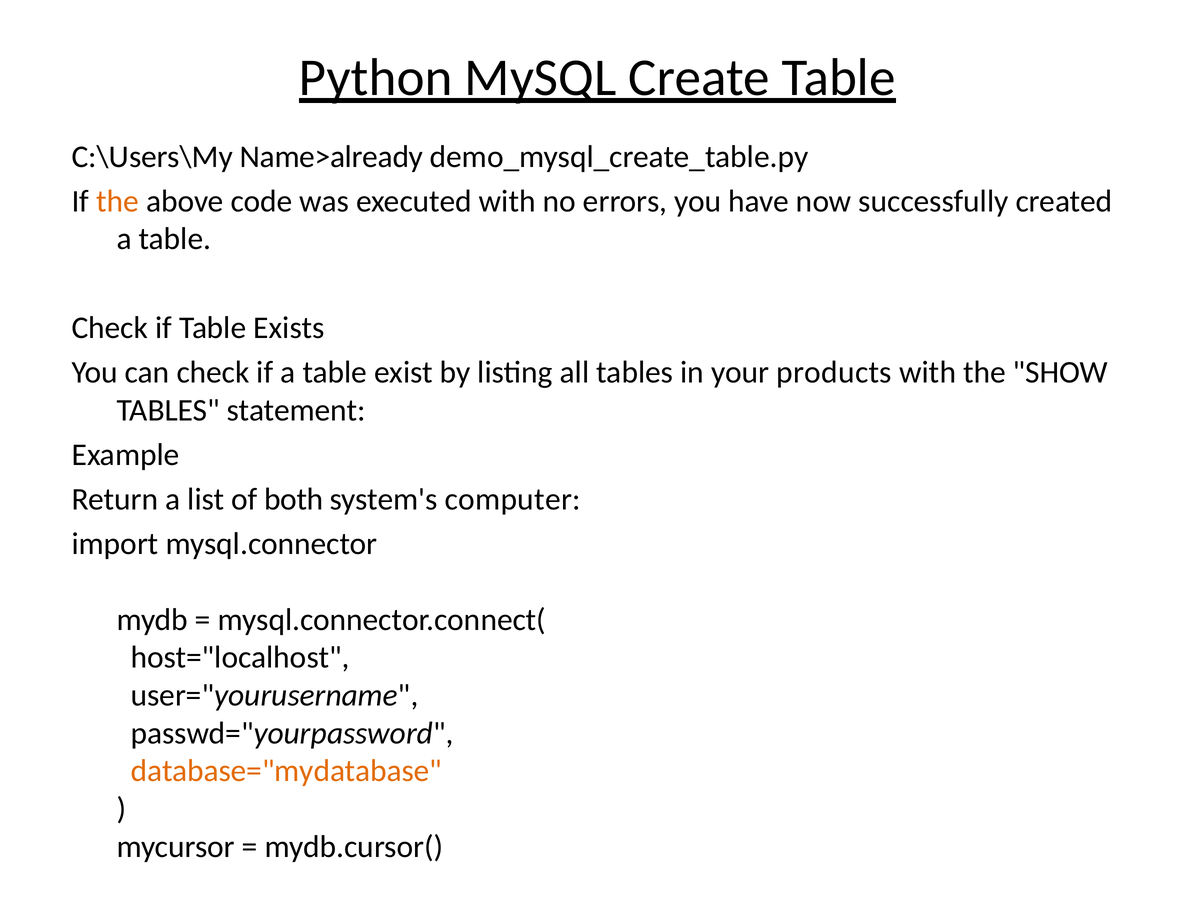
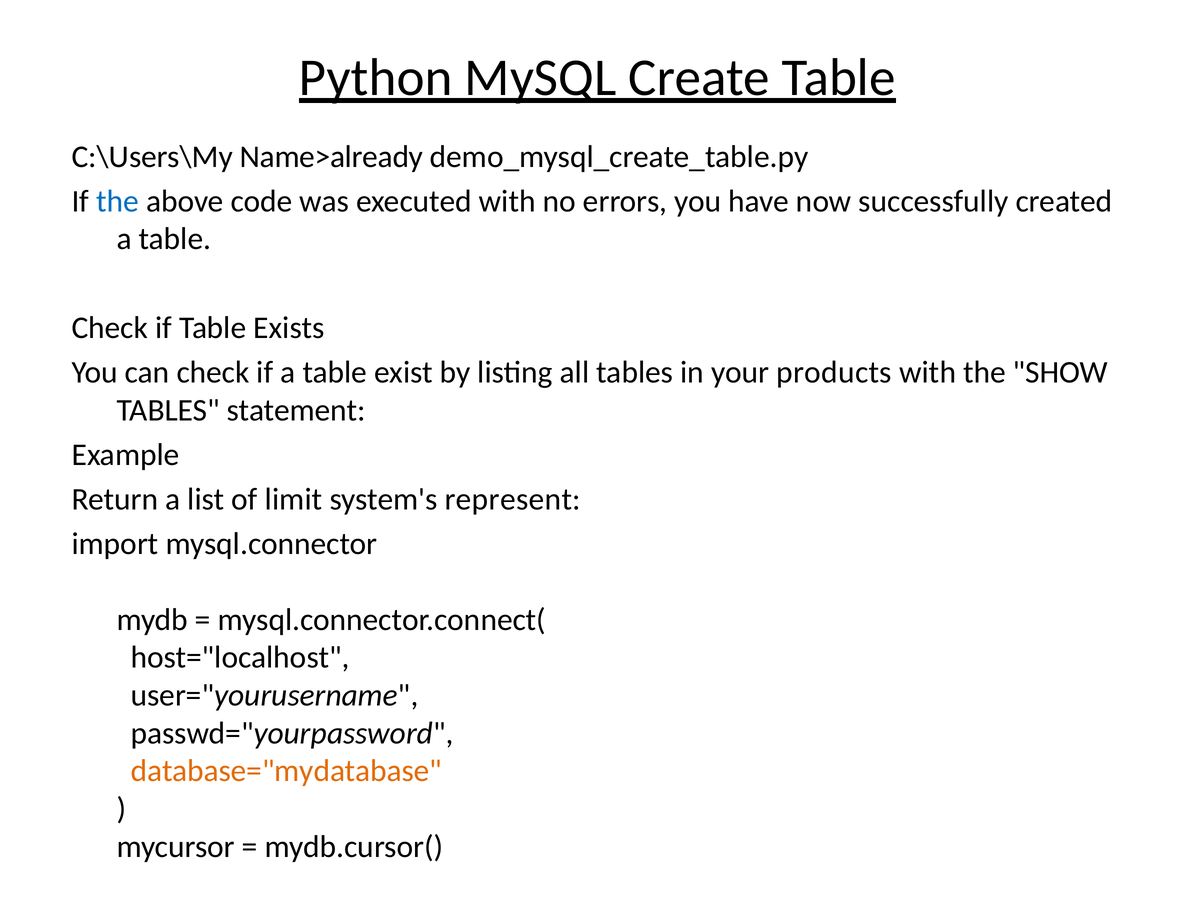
the at (118, 201) colour: orange -> blue
both: both -> limit
computer: computer -> represent
